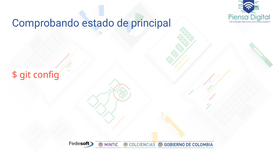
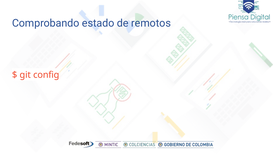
principal: principal -> remotos
